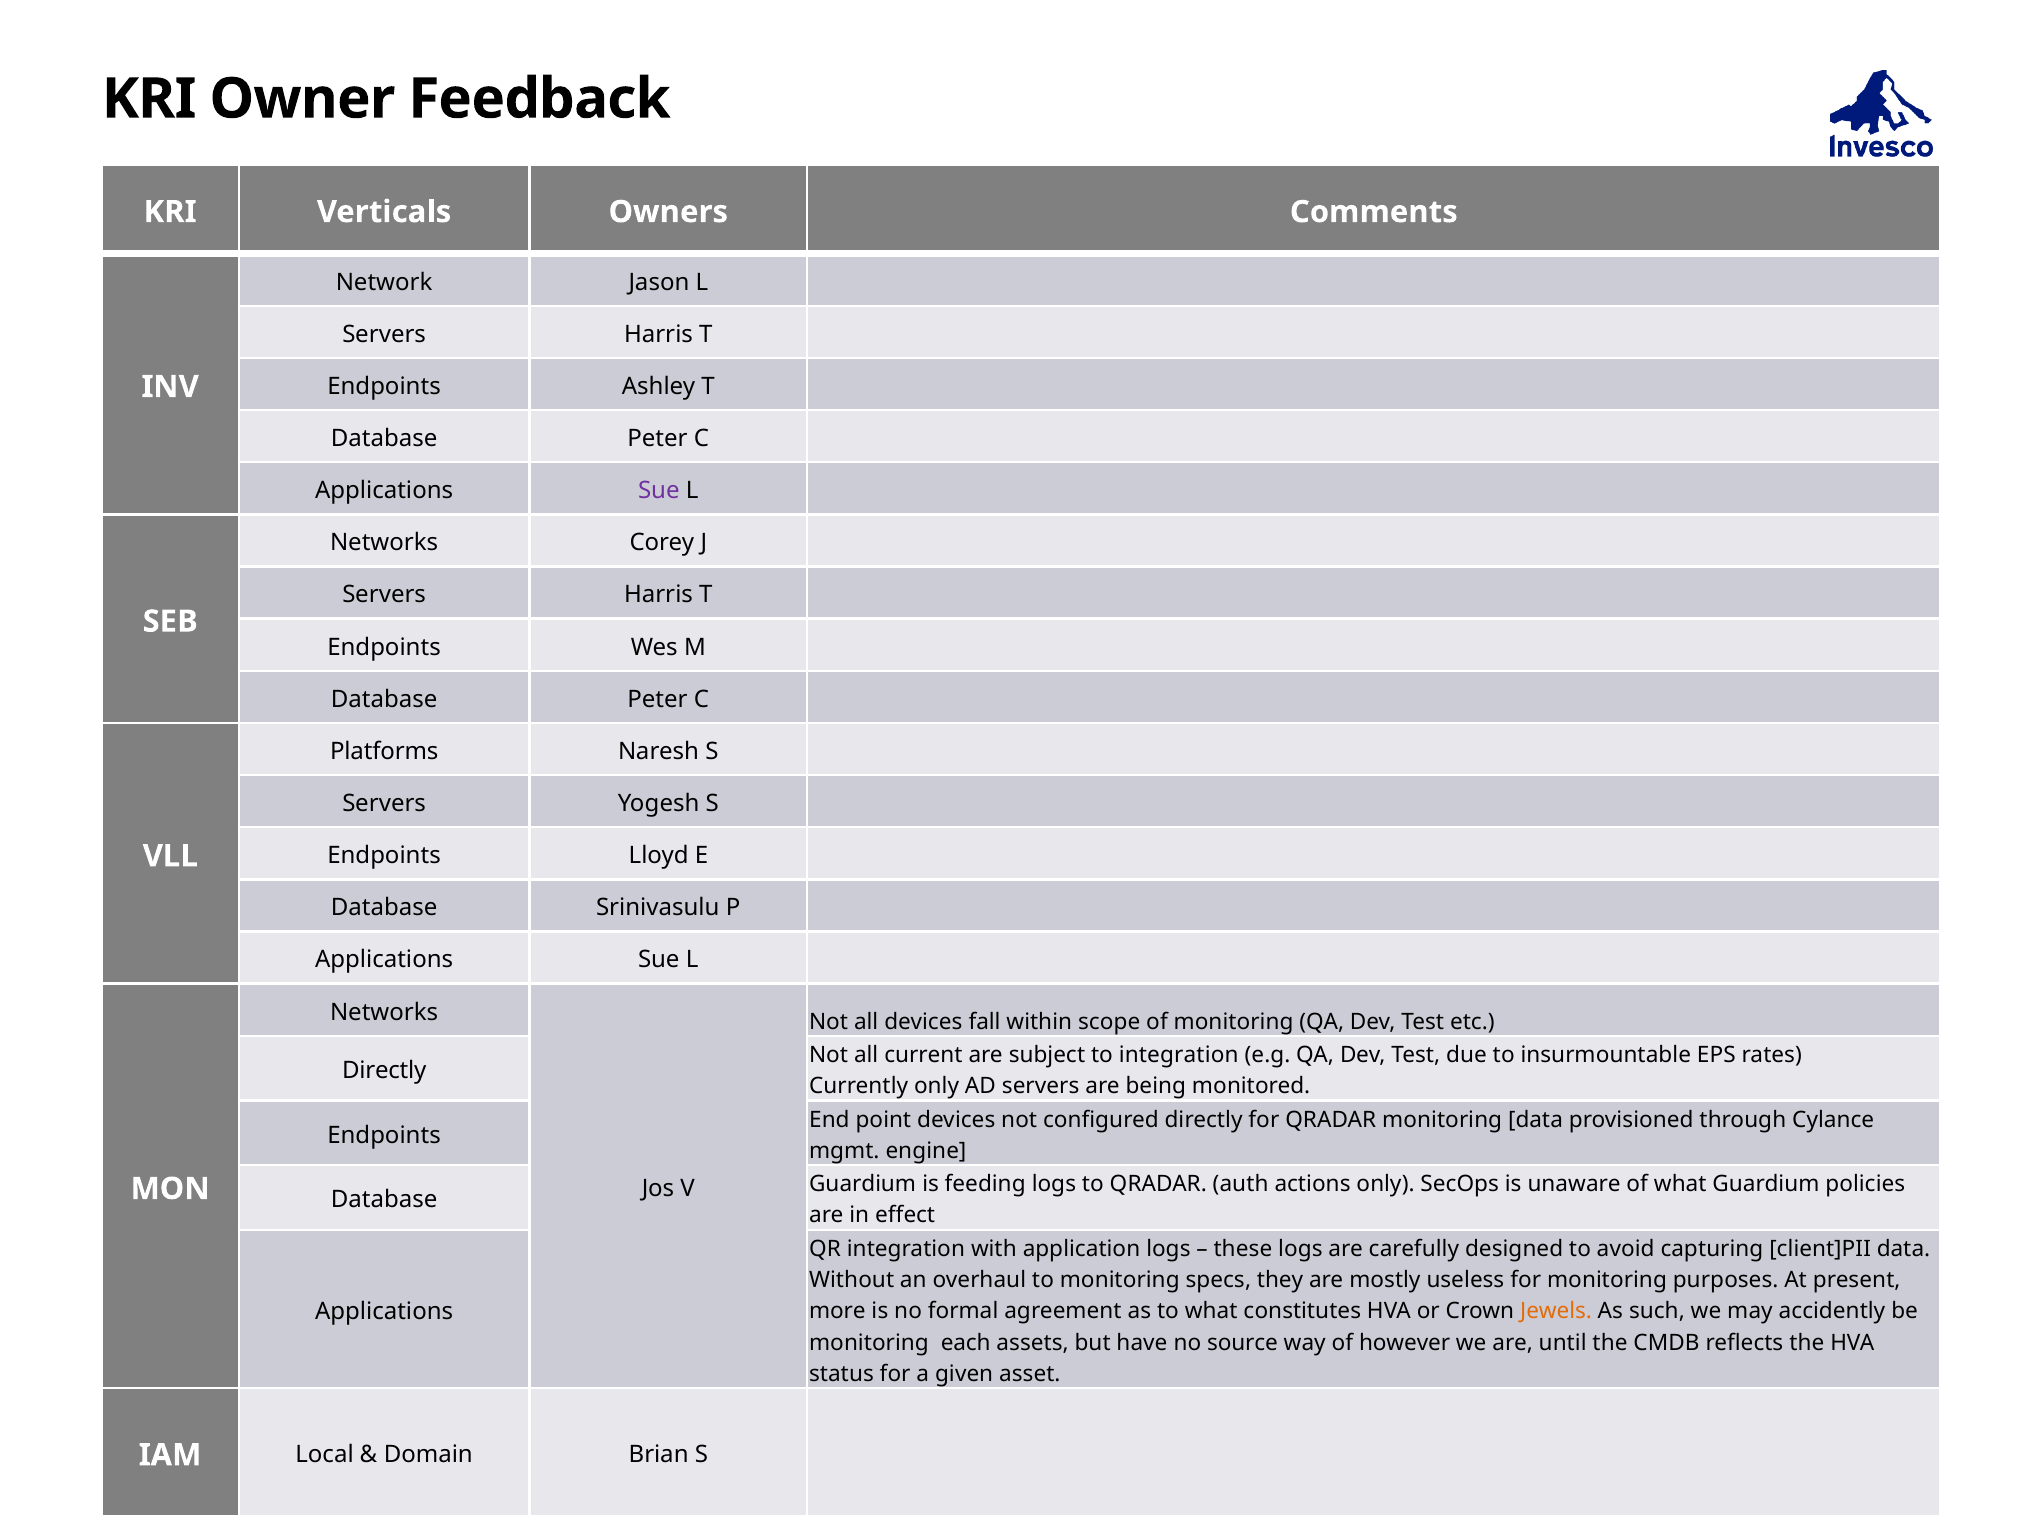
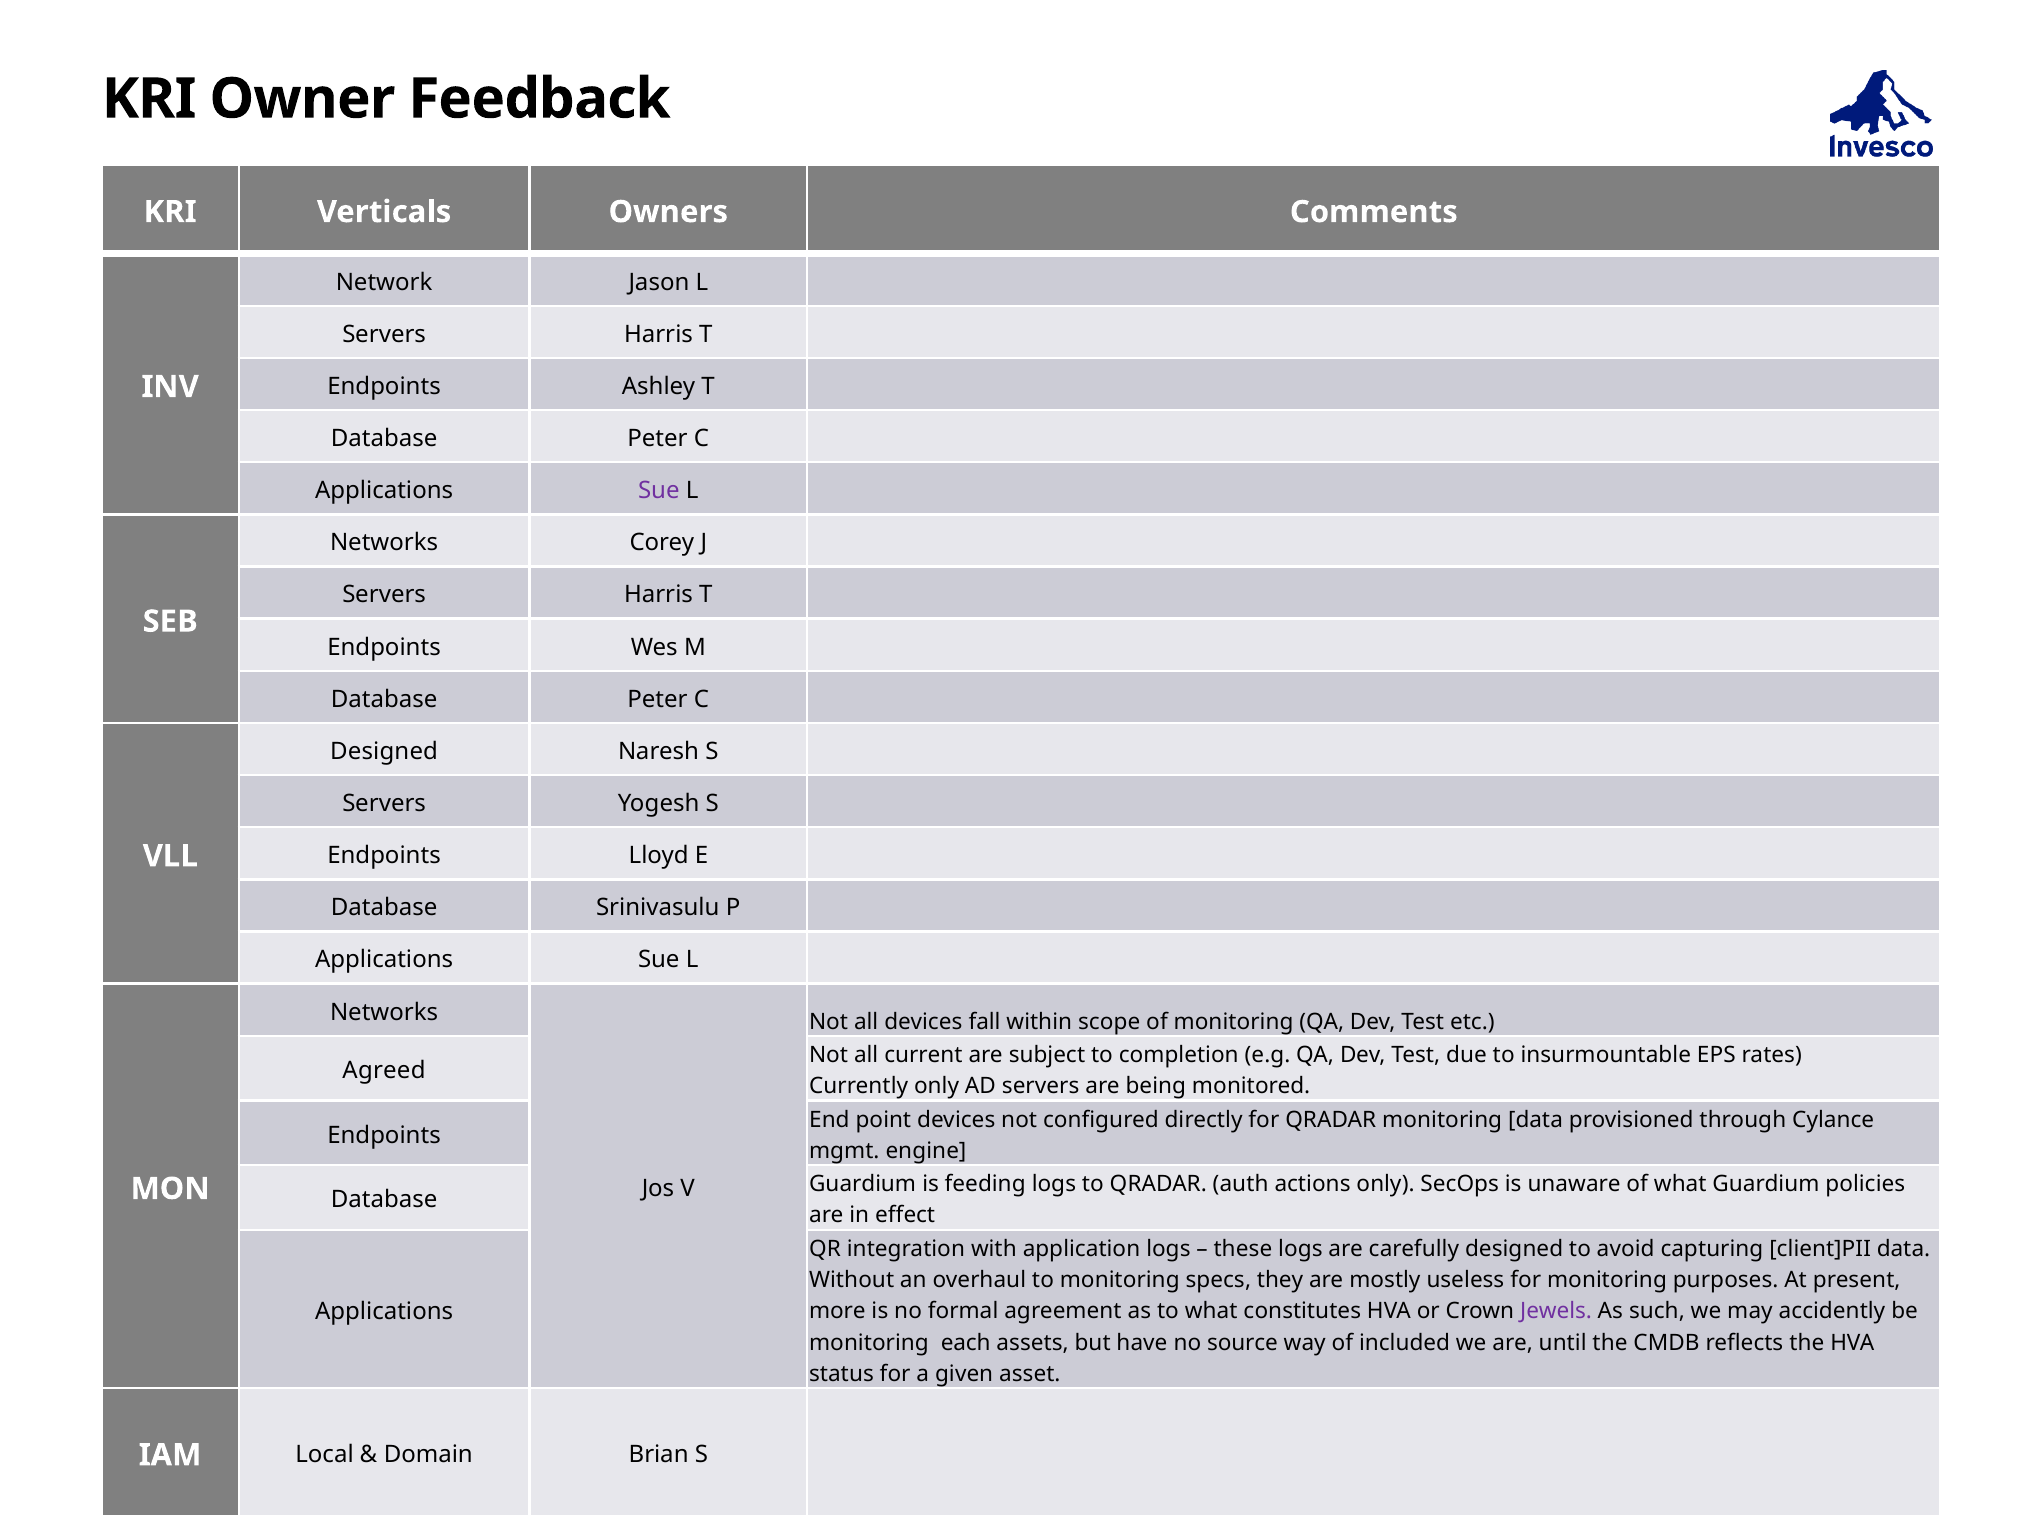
Platforms at (384, 751): Platforms -> Designed
to integration: integration -> completion
Directly at (384, 1070): Directly -> Agreed
Jewels colour: orange -> purple
however: however -> included
